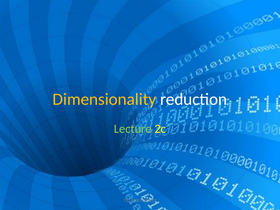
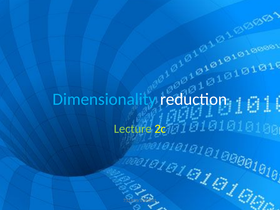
Dimensionality colour: yellow -> light blue
